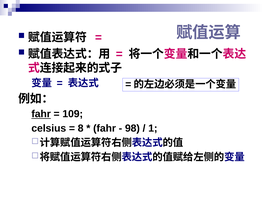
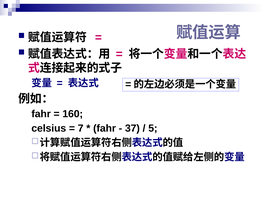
fahr at (41, 114) underline: present -> none
109: 109 -> 160
8: 8 -> 7
98: 98 -> 37
1: 1 -> 5
